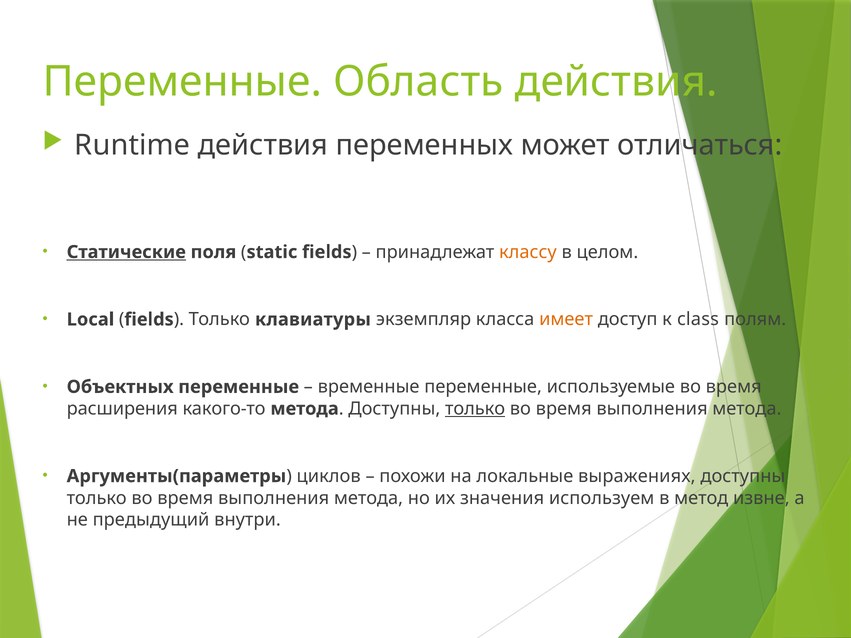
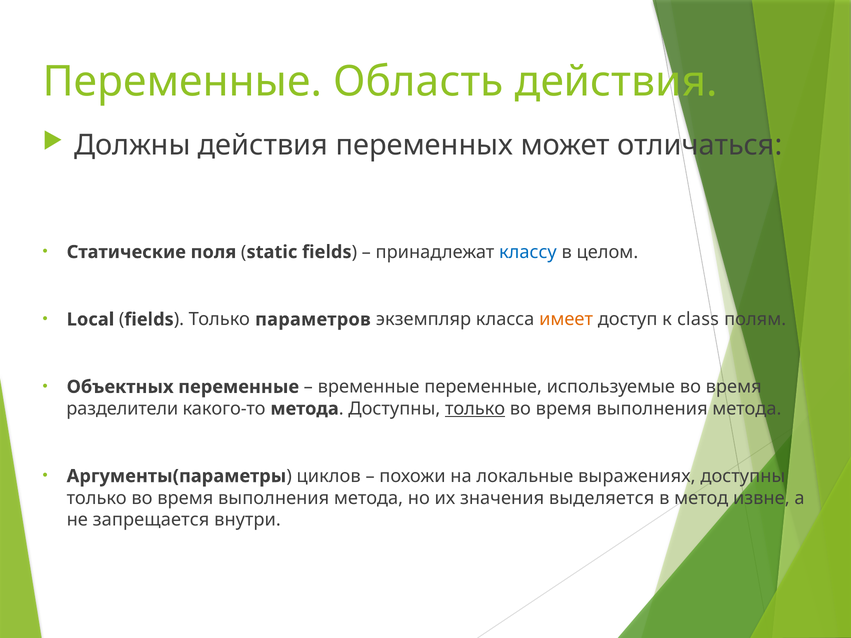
Runtime: Runtime -> Должны
Статические underline: present -> none
классу colour: orange -> blue
клавиатуры: клавиатуры -> параметров
расширения: расширения -> разделители
используем: используем -> выделяется
предыдущий: предыдущий -> запрещается
